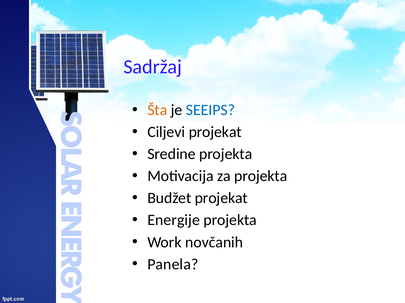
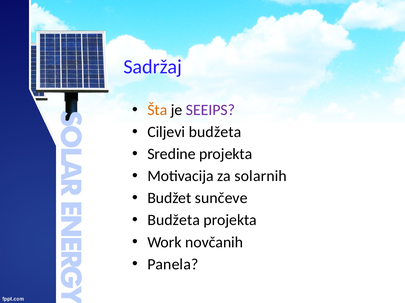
SEEIPS colour: blue -> purple
Ciljevi projekat: projekat -> budžeta
za projekta: projekta -> solarnih
Budžet projekat: projekat -> sunčeve
Energije at (174, 221): Energije -> Budžeta
